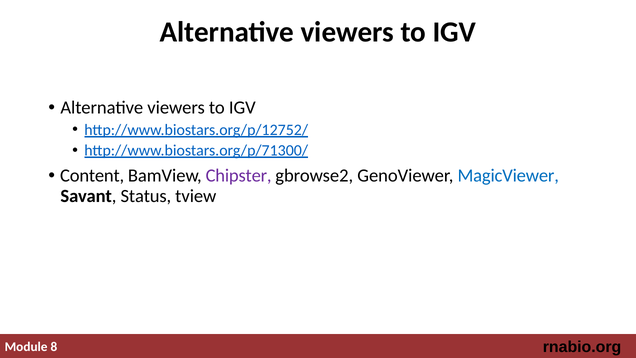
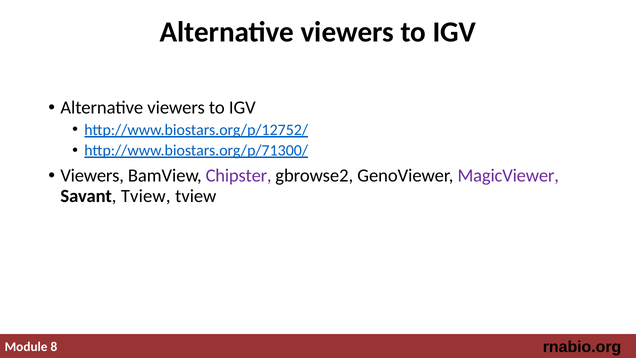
Content at (92, 176): Content -> Viewers
MagicViewer colour: blue -> purple
Savant Status: Status -> Tview
